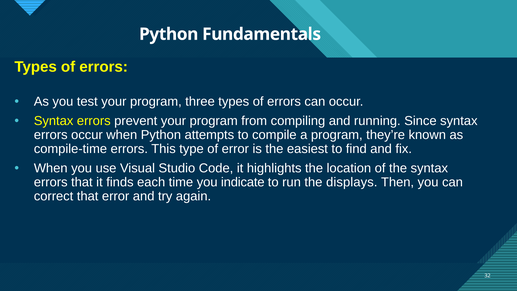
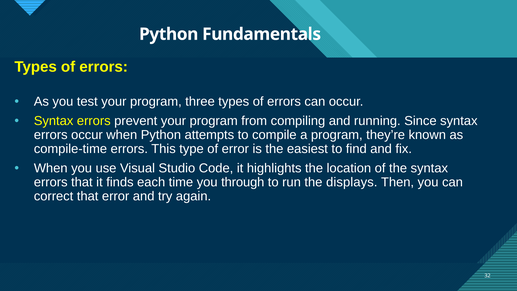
indicate: indicate -> through
